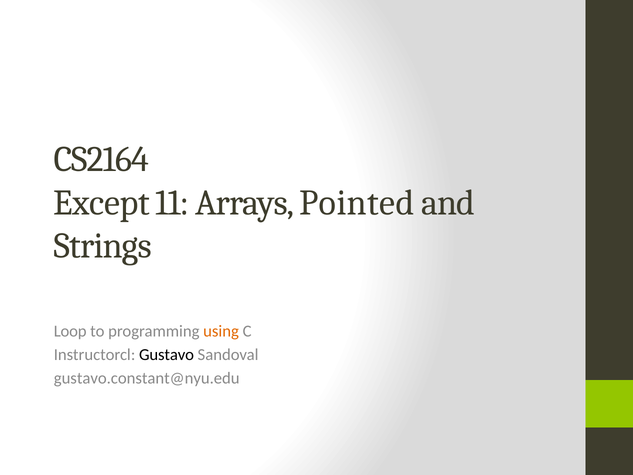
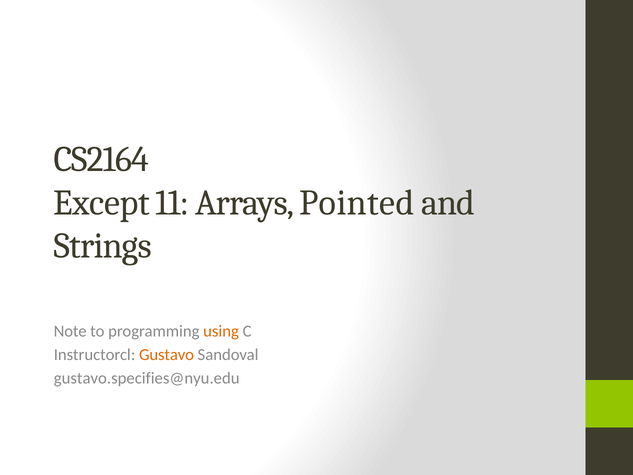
Loop: Loop -> Note
Gustavo colour: black -> orange
gustavo.constant@nyu.edu: gustavo.constant@nyu.edu -> gustavo.specifies@nyu.edu
